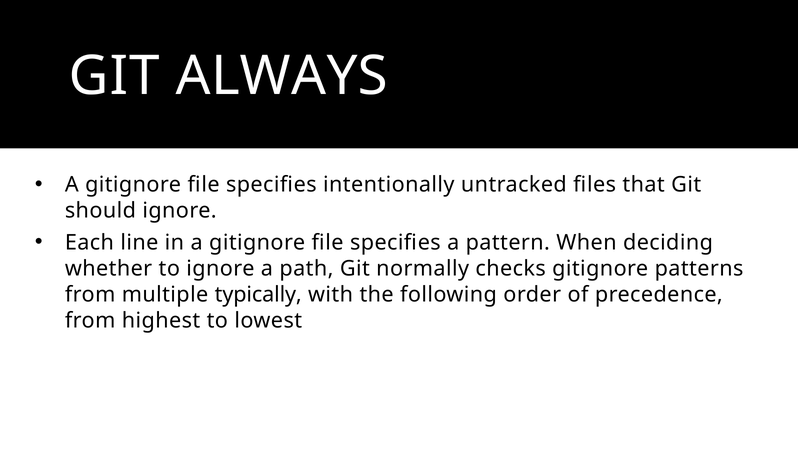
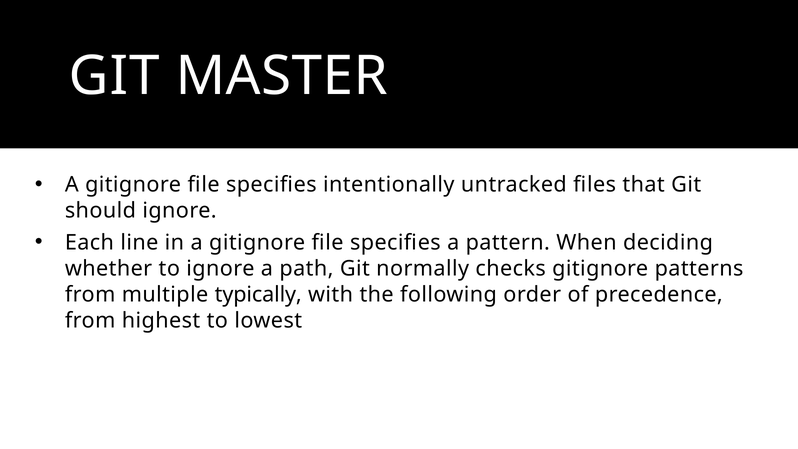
ALWAYS: ALWAYS -> MASTER
